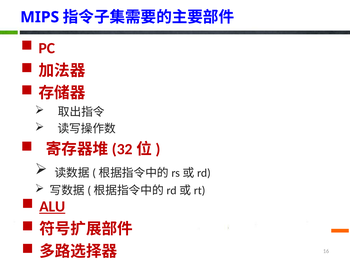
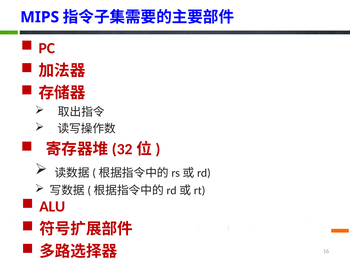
ALU underline: present -> none
